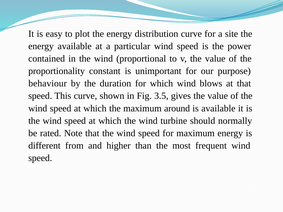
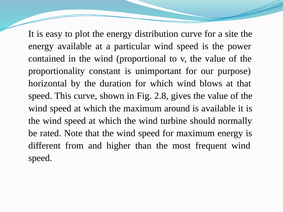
behaviour: behaviour -> horizontal
3.5: 3.5 -> 2.8
